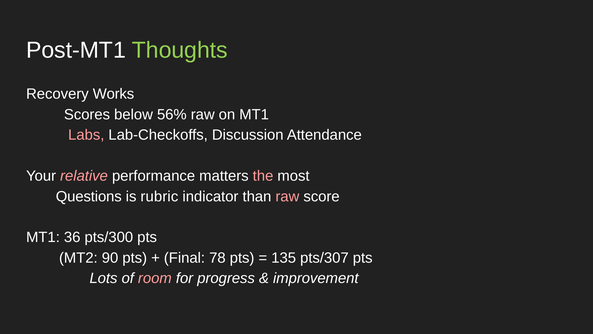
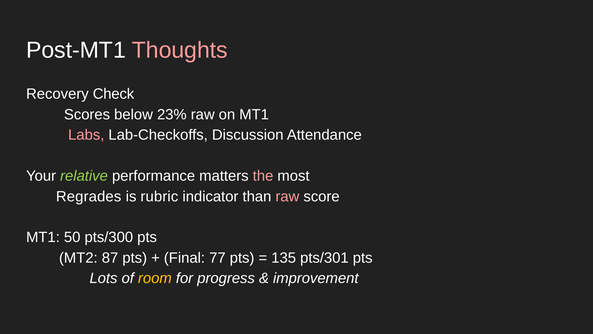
Thoughts colour: light green -> pink
Works: Works -> Check
56%: 56% -> 23%
relative colour: pink -> light green
Questions: Questions -> Regrades
36: 36 -> 50
90: 90 -> 87
78: 78 -> 77
pts/307: pts/307 -> pts/301
room colour: pink -> yellow
